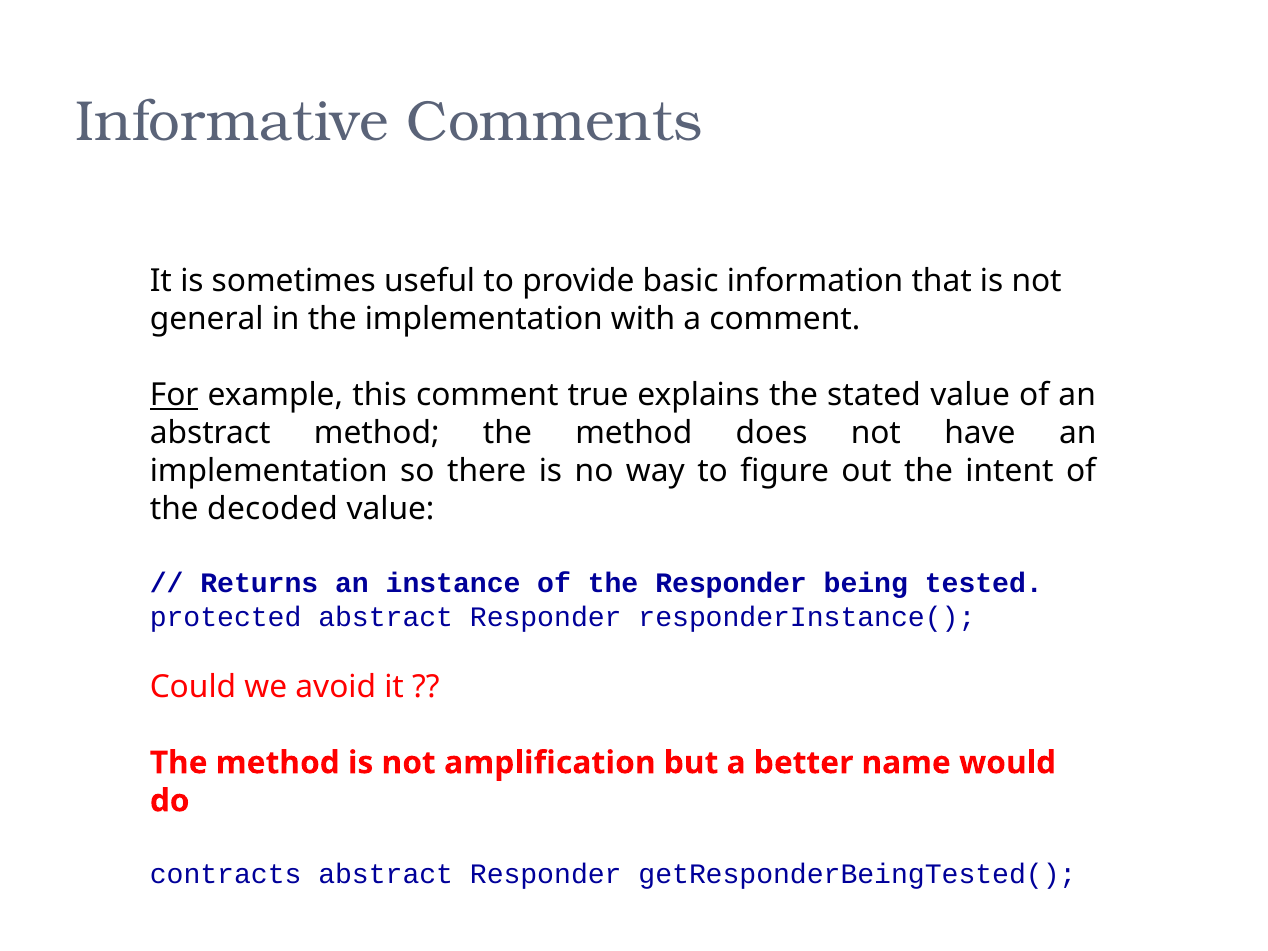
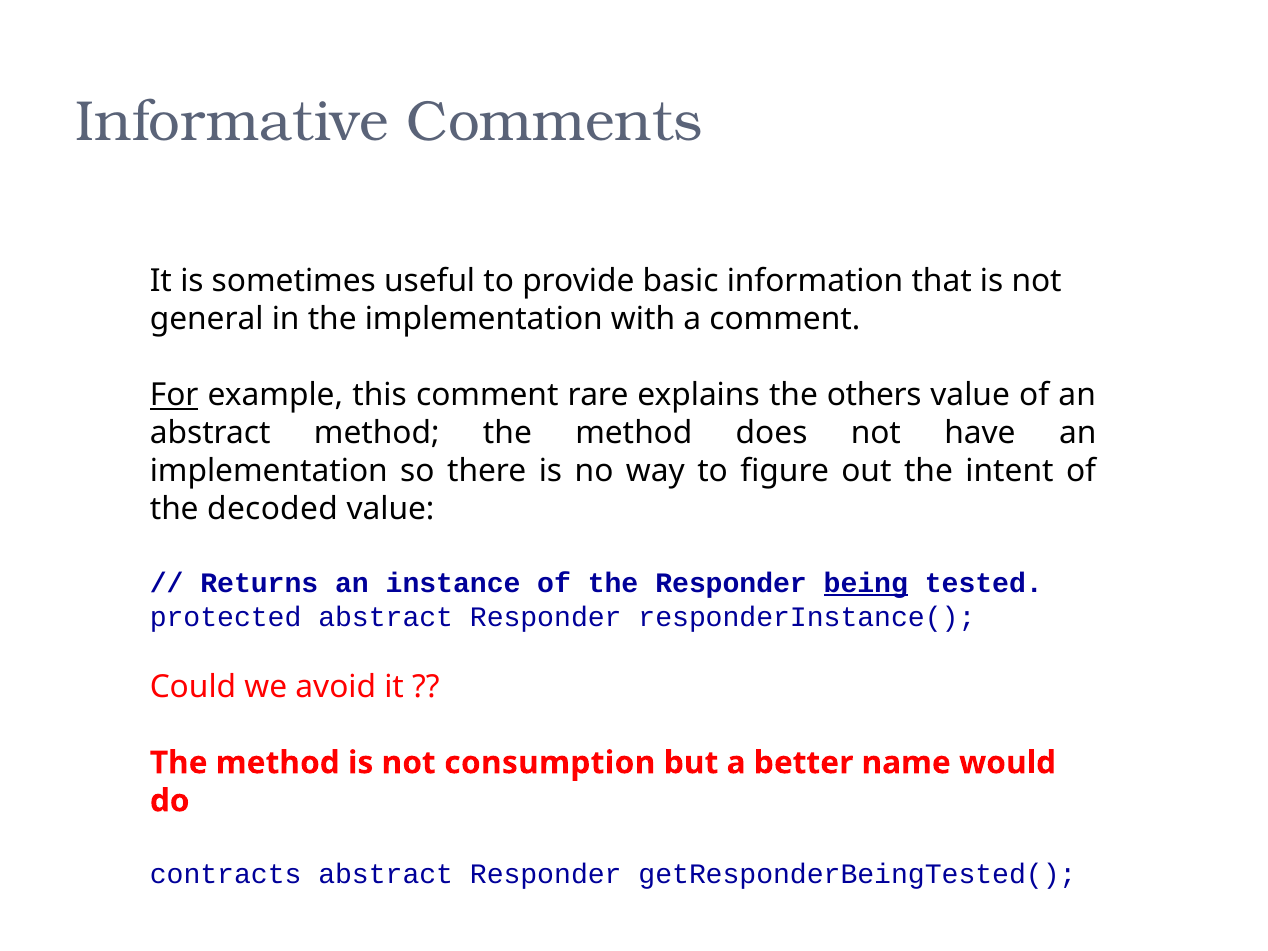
true: true -> rare
stated: stated -> others
being underline: none -> present
amplification: amplification -> consumption
